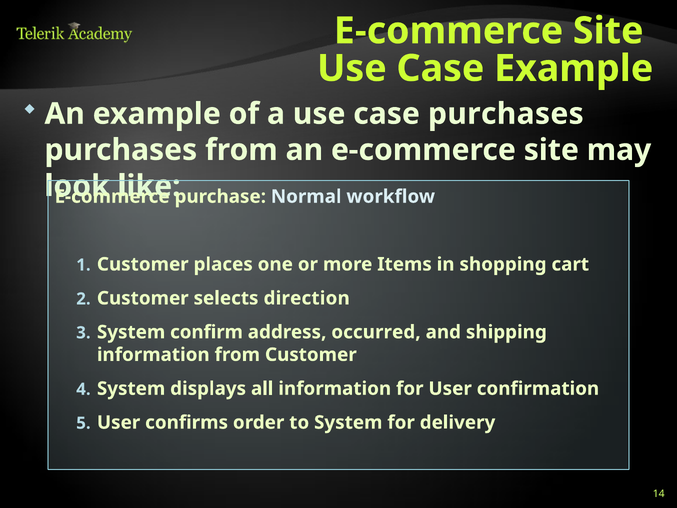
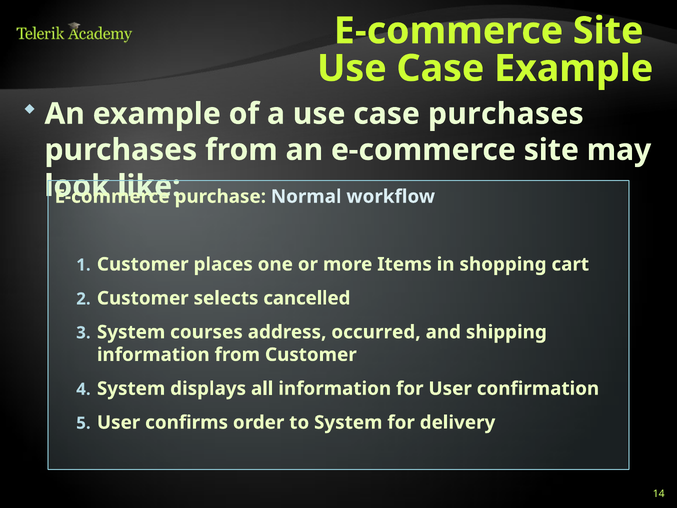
direction: direction -> cancelled
confirm: confirm -> courses
